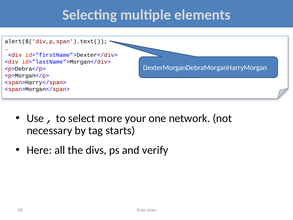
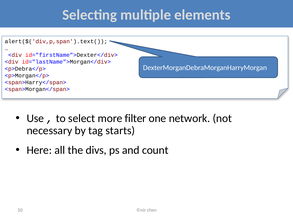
your: your -> filter
verify: verify -> count
